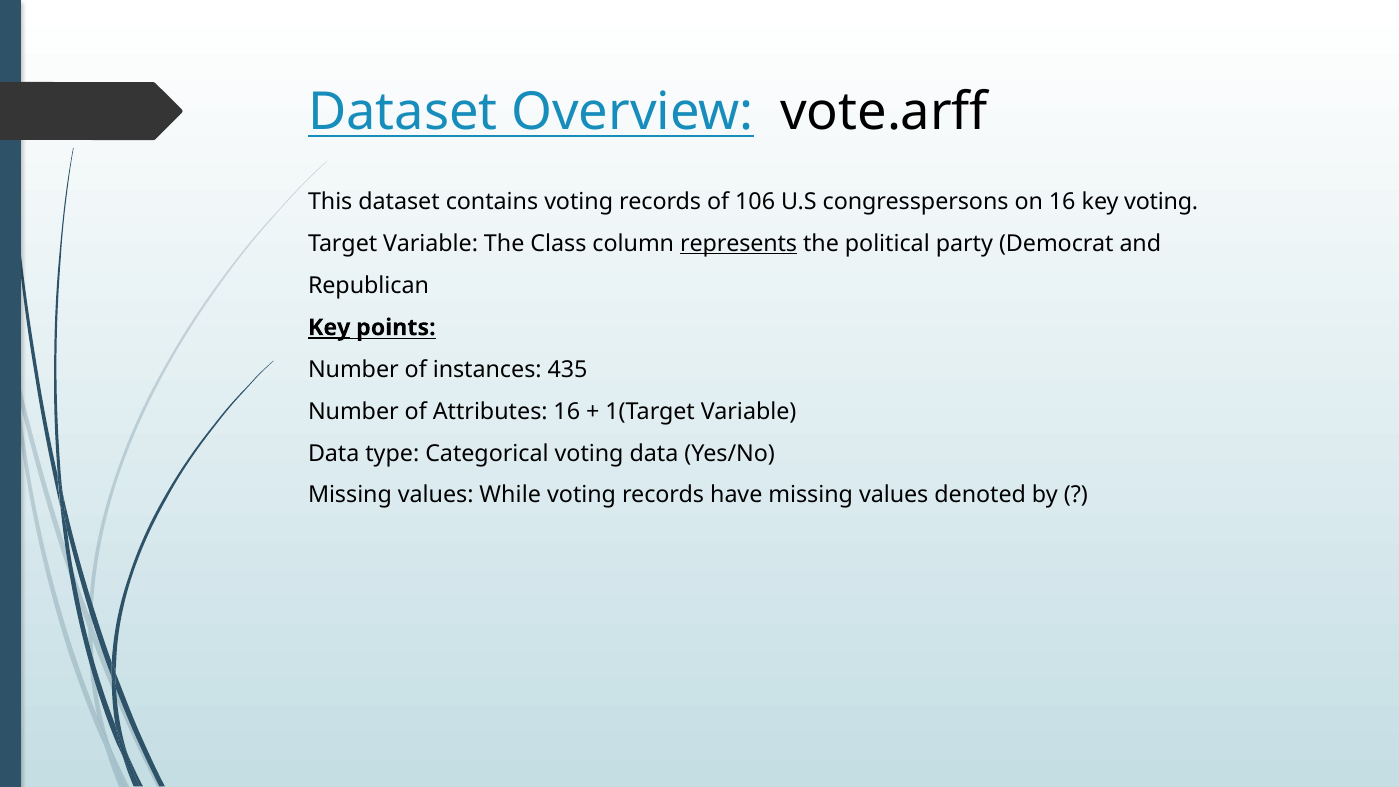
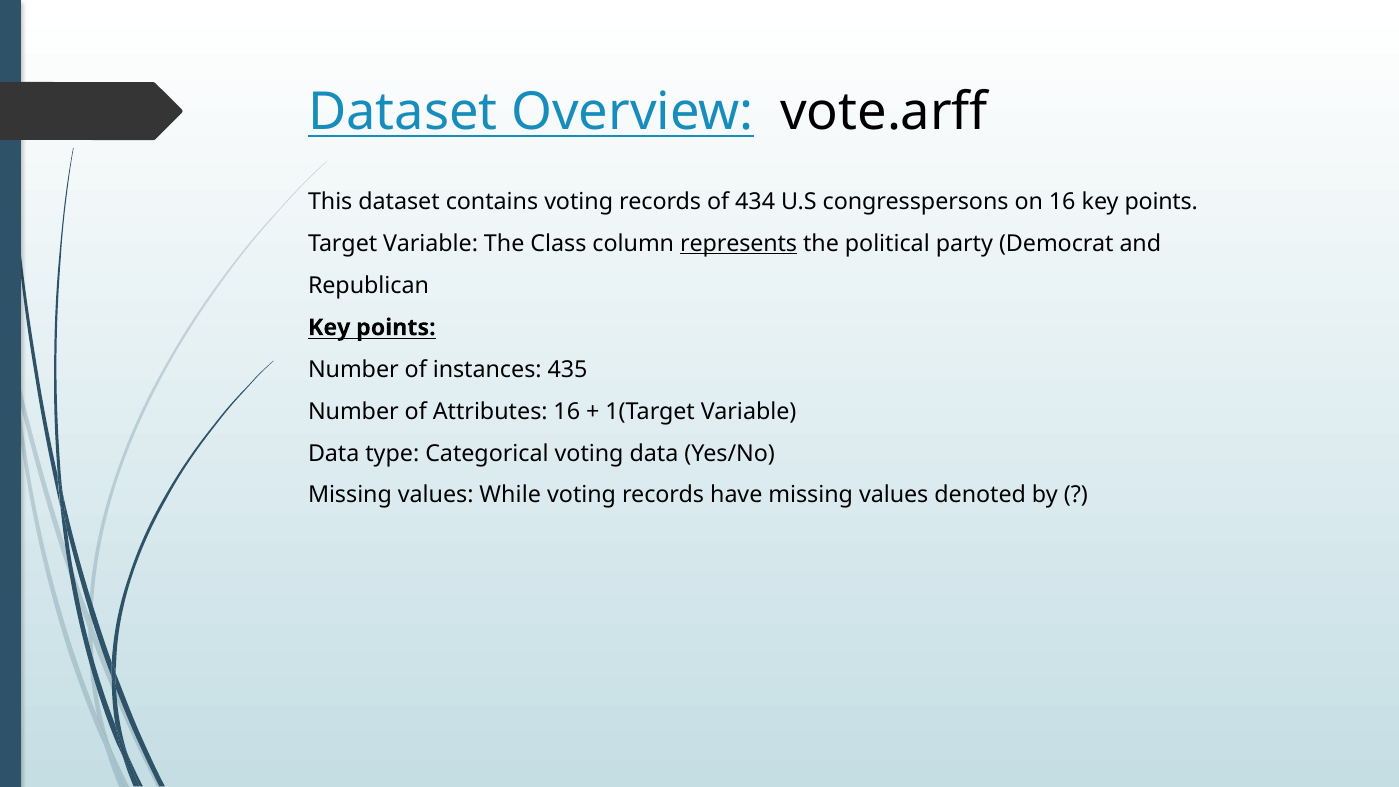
106: 106 -> 434
16 key voting: voting -> points
Key at (329, 327) underline: present -> none
